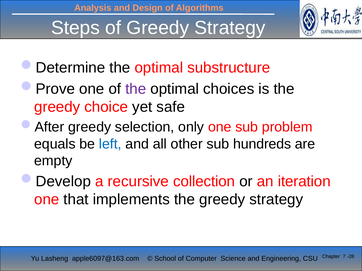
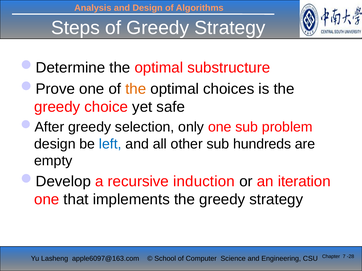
the at (136, 89) colour: purple -> orange
equals at (55, 144): equals -> design
collection: collection -> induction
